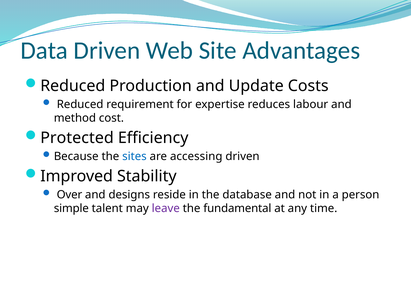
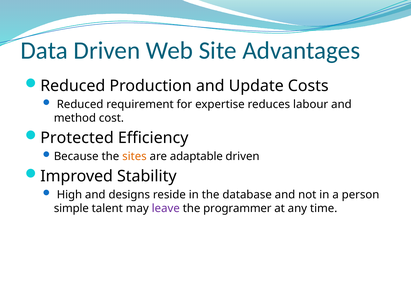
sites colour: blue -> orange
accessing: accessing -> adaptable
Over: Over -> High
fundamental: fundamental -> programmer
